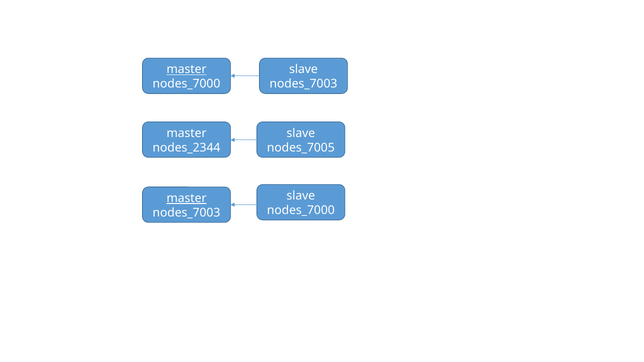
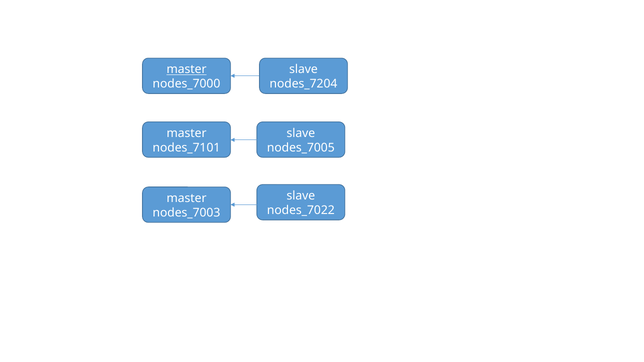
nodes_7003 at (303, 84): nodes_7003 -> nodes_7204
nodes_2344: nodes_2344 -> nodes_7101
master at (186, 198) underline: present -> none
nodes_7000 at (301, 210): nodes_7000 -> nodes_7022
